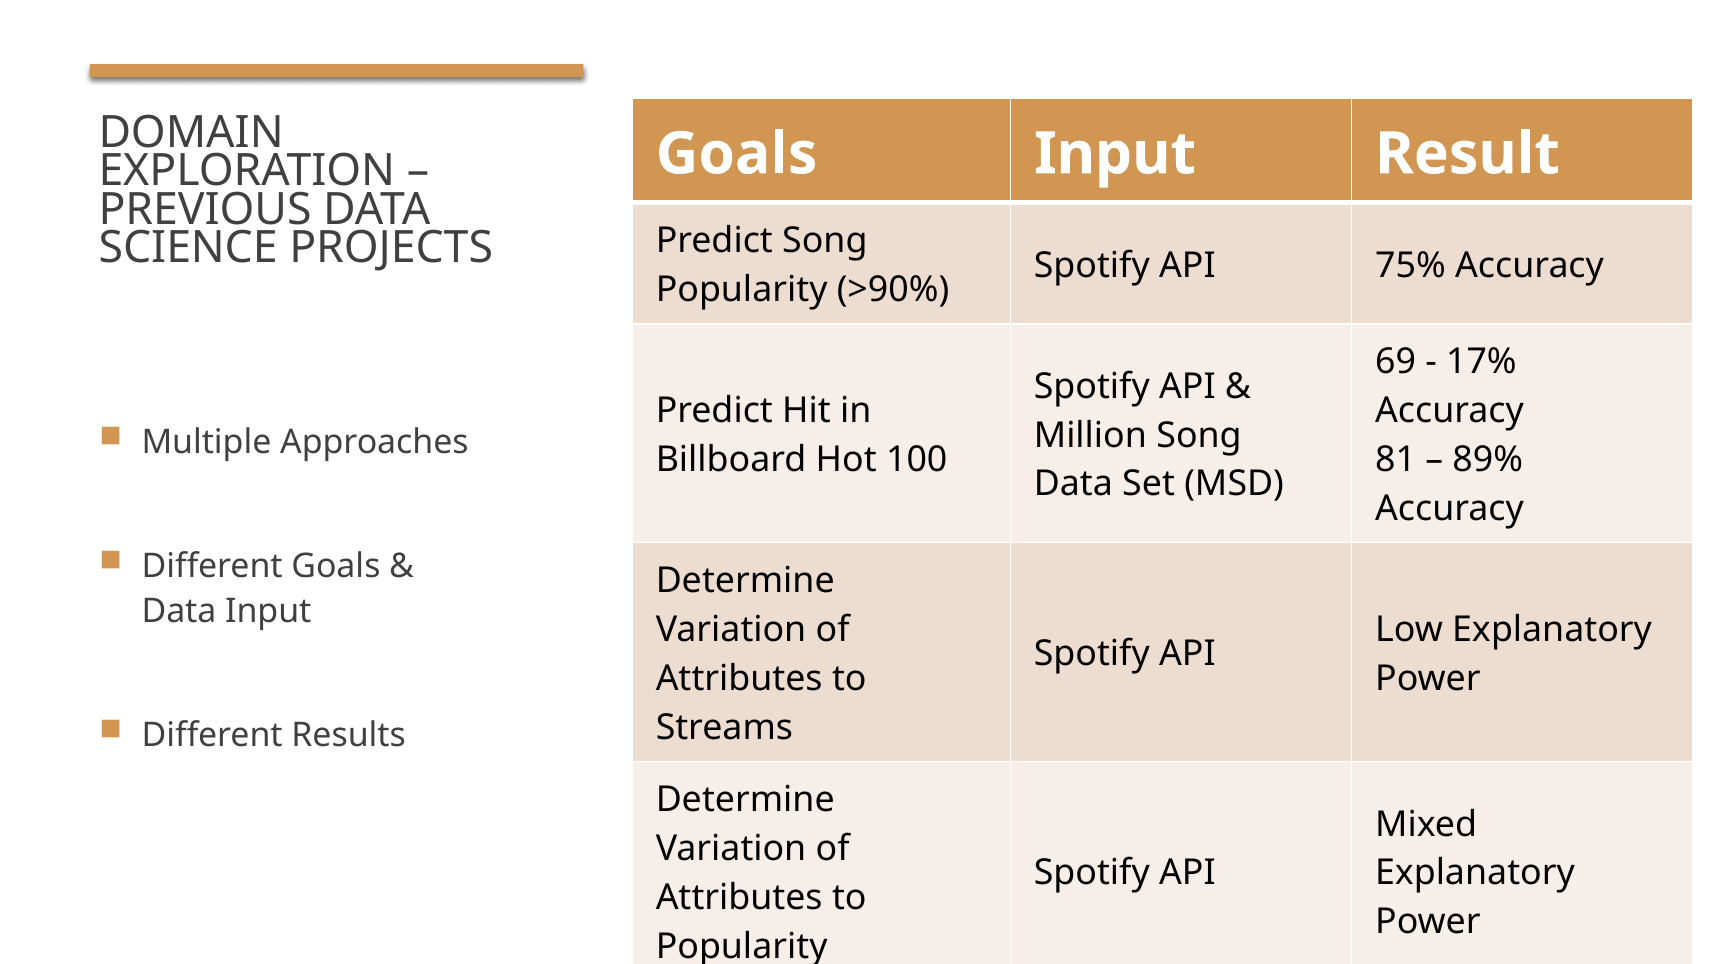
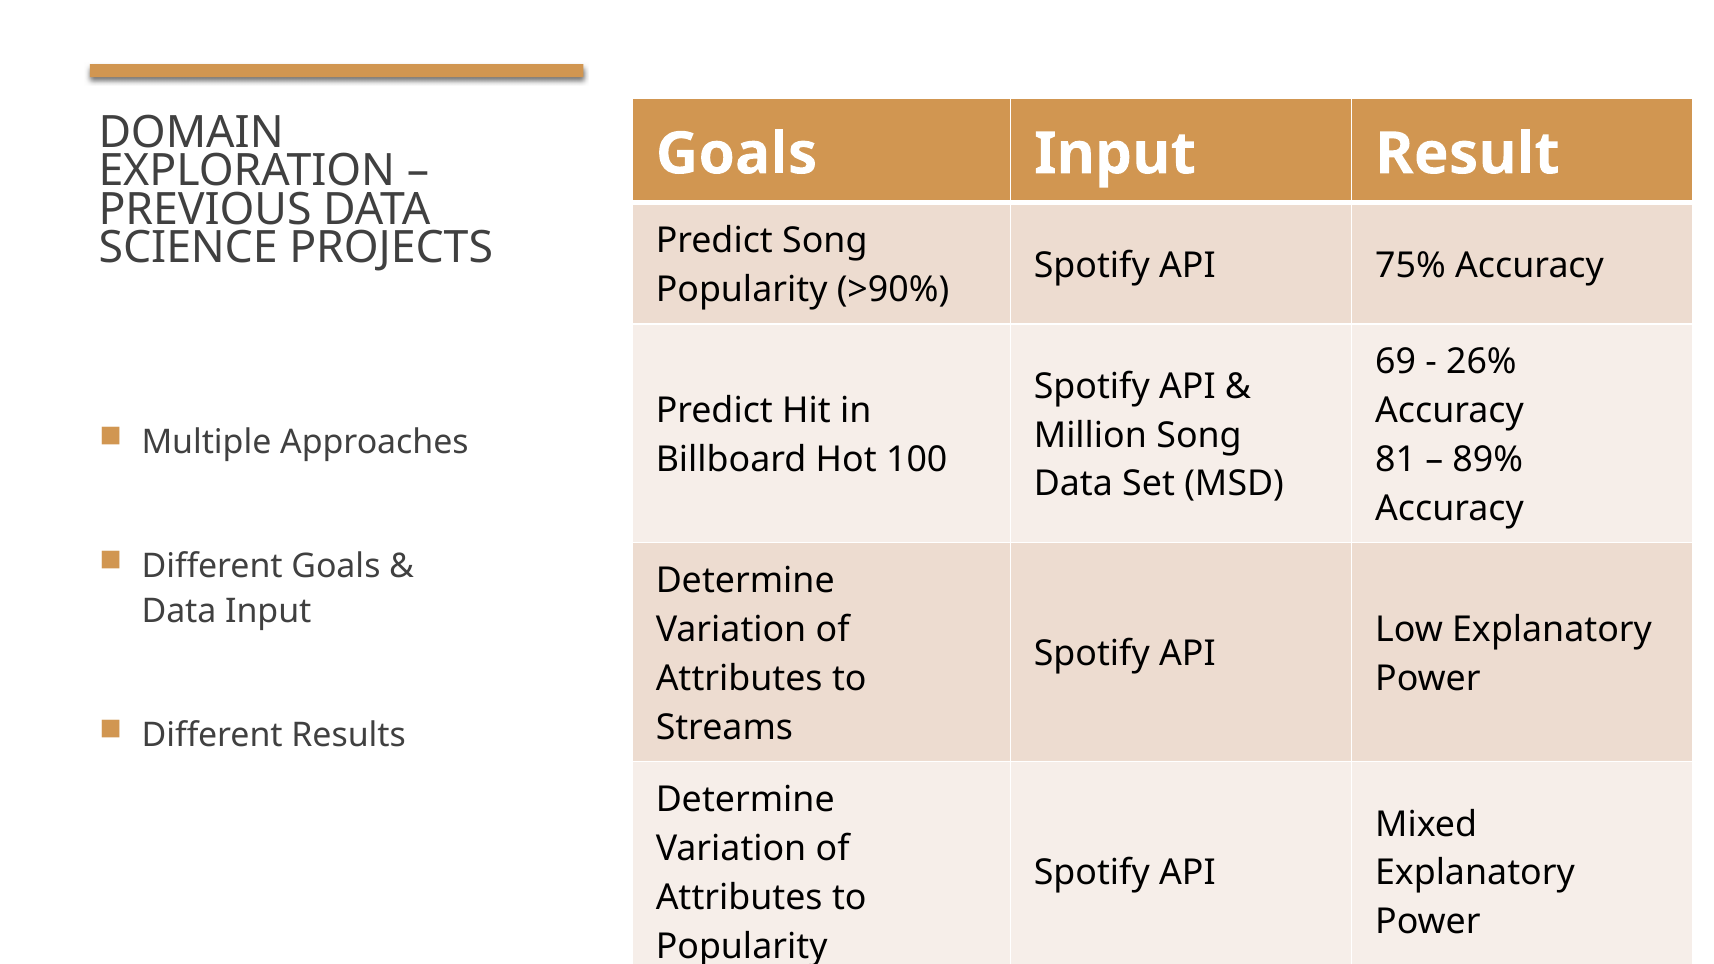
17%: 17% -> 26%
